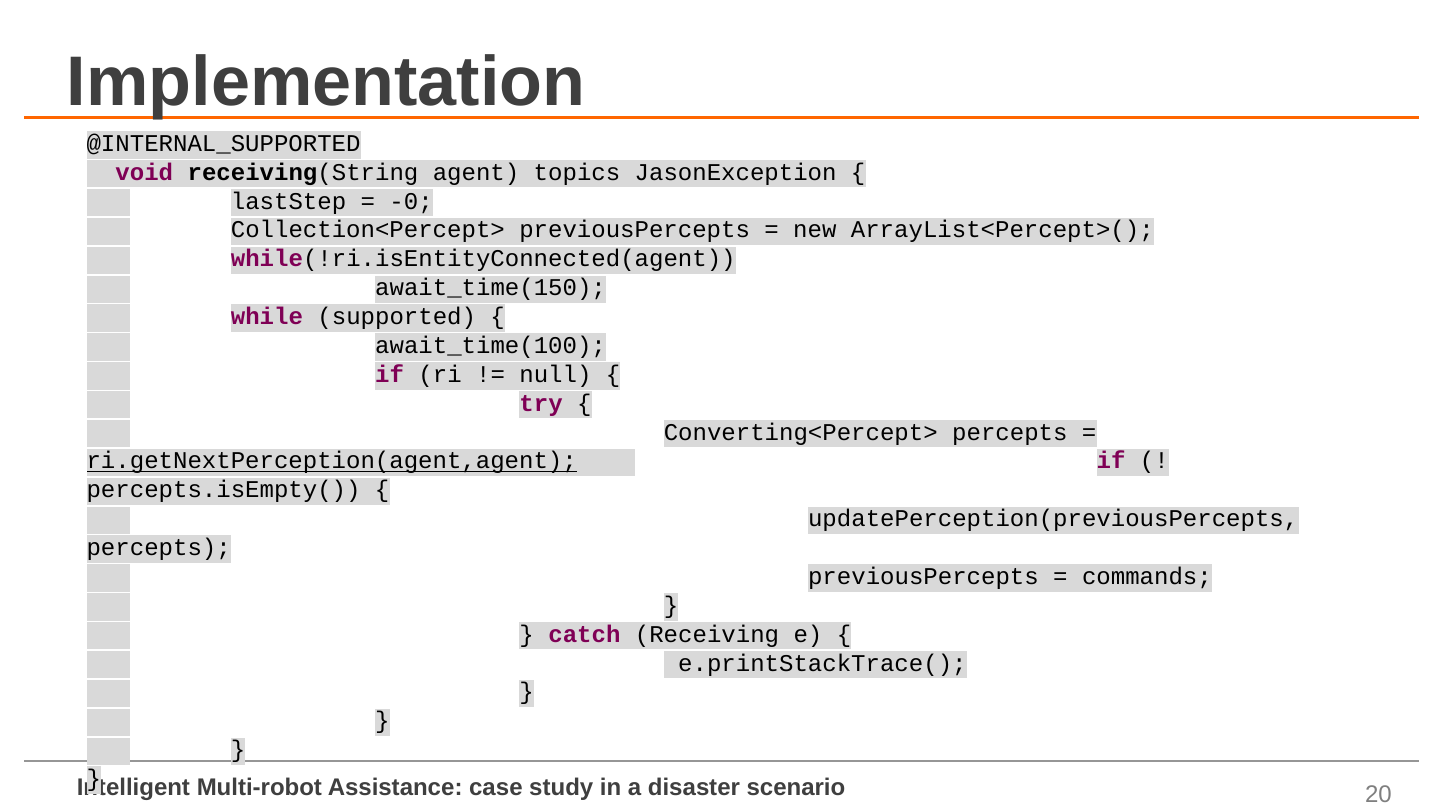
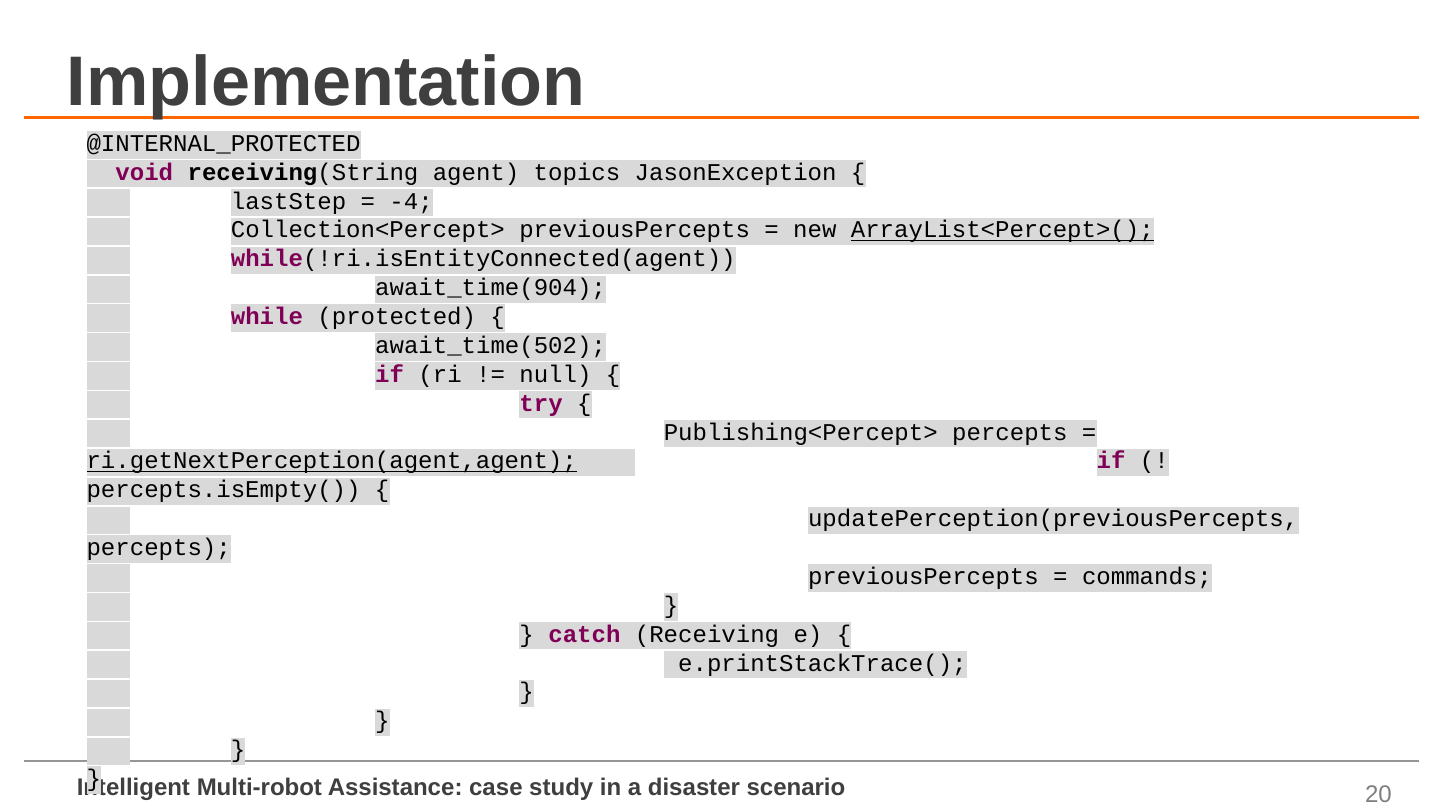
@INTERNAL_SUPPORTED: @INTERNAL_SUPPORTED -> @INTERNAL_PROTECTED
-0: -0 -> -4
ArrayList<Percept>( underline: none -> present
await_time(150: await_time(150 -> await_time(904
supported: supported -> protected
await_time(100: await_time(100 -> await_time(502
Converting<Percept>: Converting<Percept> -> Publishing<Percept>
